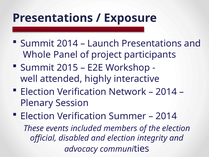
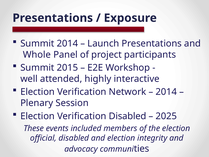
Verification Summer: Summer -> Disabled
2014 at (166, 116): 2014 -> 2025
